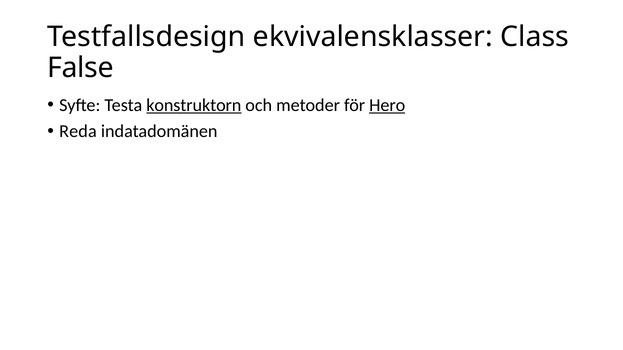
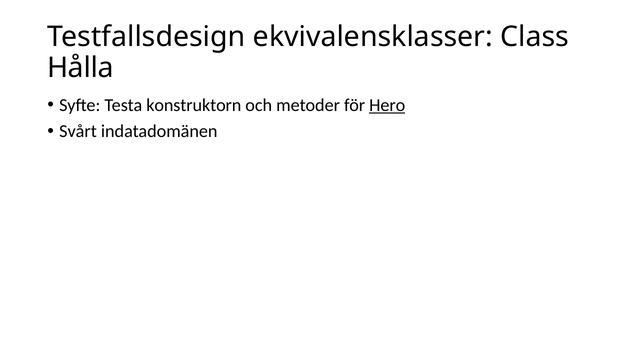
False: False -> Hålla
konstruktorn underline: present -> none
Reda: Reda -> Svårt
